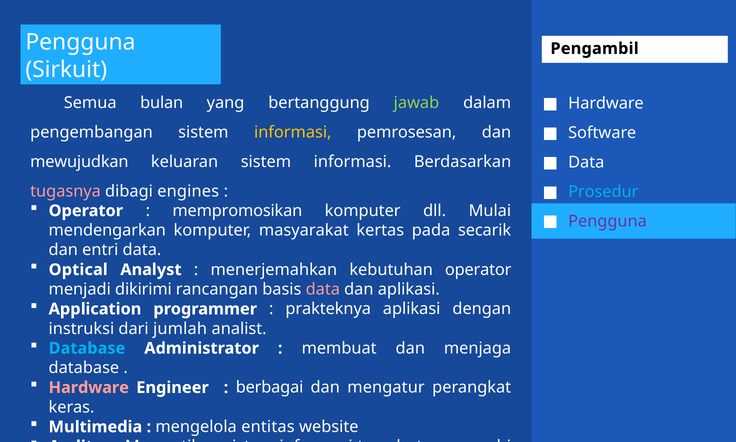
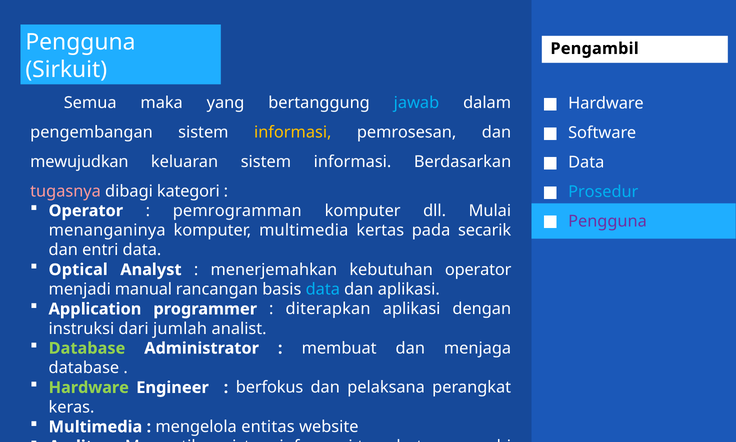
bulan: bulan -> maka
jawab colour: light green -> light blue
engines: engines -> kategori
mempromosikan: mempromosikan -> pemrogramman
mendengarkan: mendengarkan -> menanganinya
komputer masyarakat: masyarakat -> multimedia
dikirimi: dikirimi -> manual
data at (323, 289) colour: pink -> light blue
prakteknya: prakteknya -> diterapkan
Database at (87, 348) colour: light blue -> light green
Hardware at (89, 387) colour: pink -> light green
berbagai: berbagai -> berfokus
mengatur: mengatur -> pelaksana
